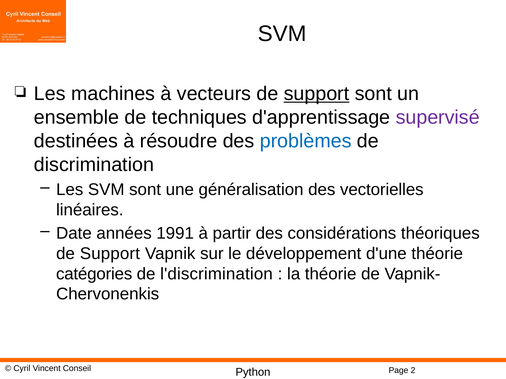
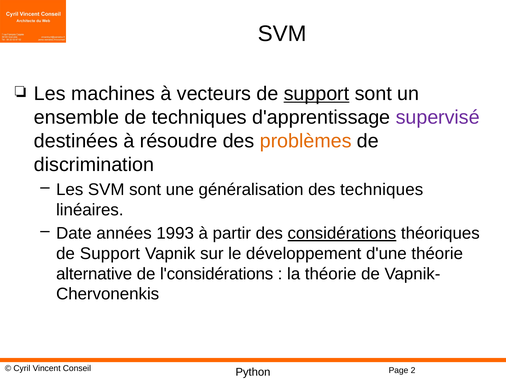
problèmes colour: blue -> orange
des vectorielles: vectorielles -> techniques
1991: 1991 -> 1993
considérations underline: none -> present
catégories: catégories -> alternative
l'discrimination: l'discrimination -> l'considérations
